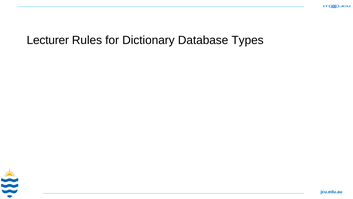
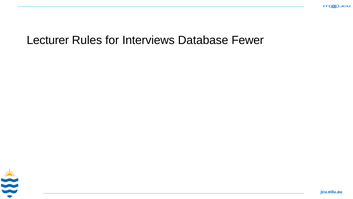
Dictionary: Dictionary -> Interviews
Types: Types -> Fewer
